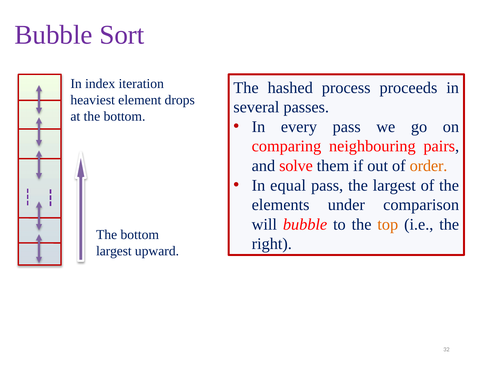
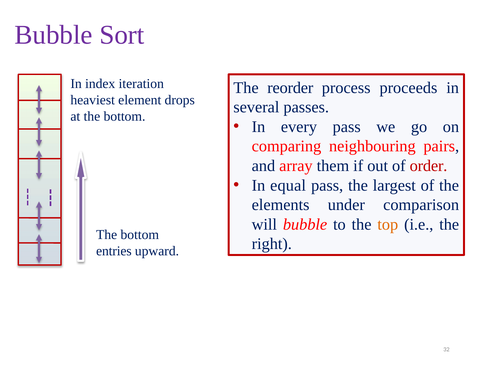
hashed: hashed -> reorder
solve: solve -> array
order colour: orange -> red
largest at (114, 251): largest -> entries
